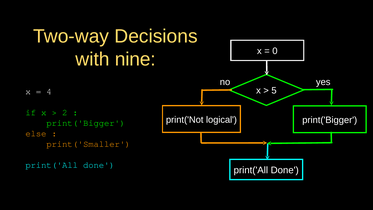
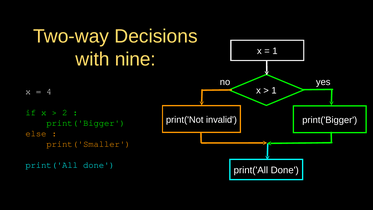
0 at (275, 51): 0 -> 1
5 at (274, 90): 5 -> 1
logical: logical -> invalid
